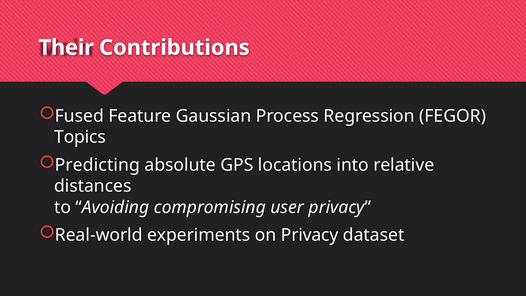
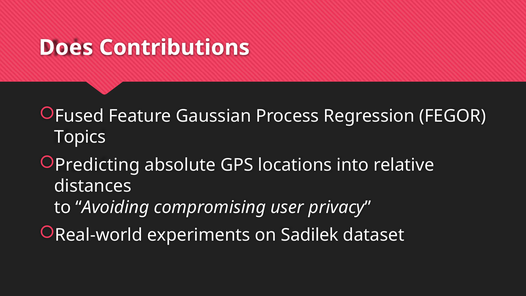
Their: Their -> Does
on Privacy: Privacy -> Sadilek
